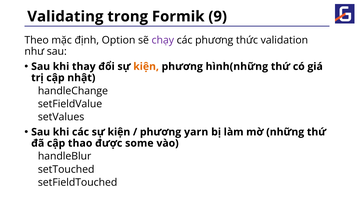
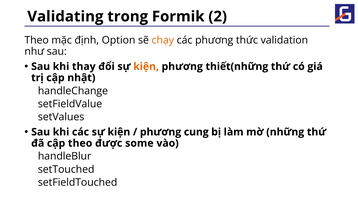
9: 9 -> 2
chạy colour: purple -> orange
hình(những: hình(những -> thiết(những
yarn: yarn -> cung
cập thao: thao -> theo
